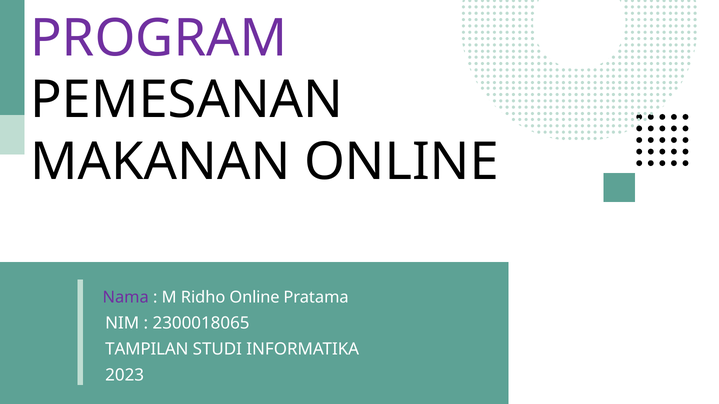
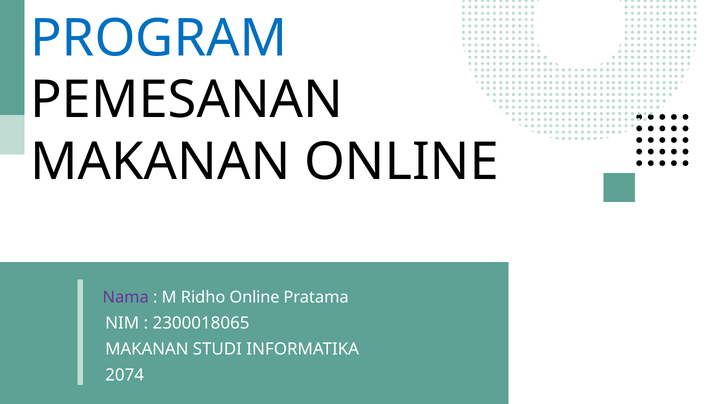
PROGRAM colour: purple -> blue
TAMPILAN at (147, 350): TAMPILAN -> MAKANAN
2023: 2023 -> 2074
